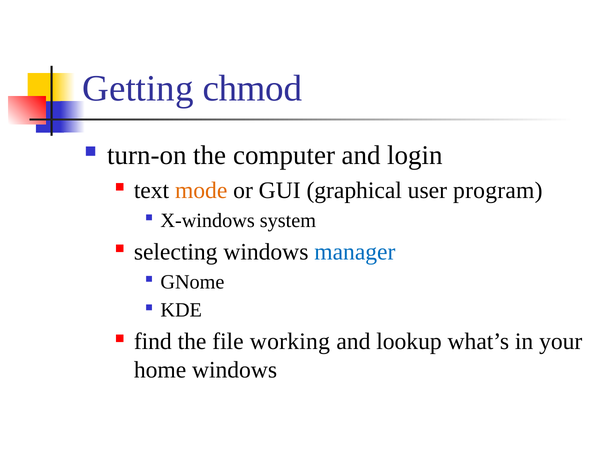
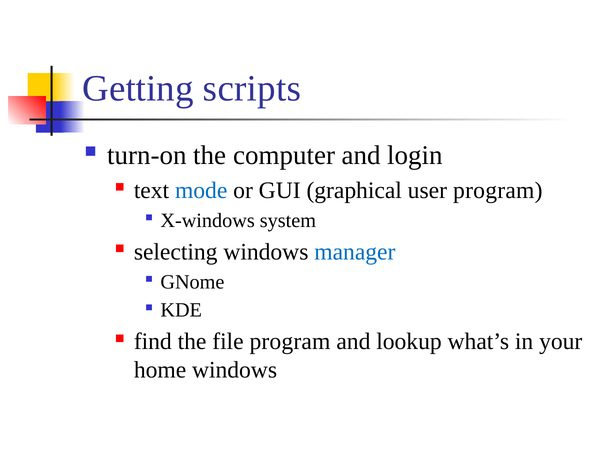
chmod: chmod -> scripts
mode colour: orange -> blue
file working: working -> program
